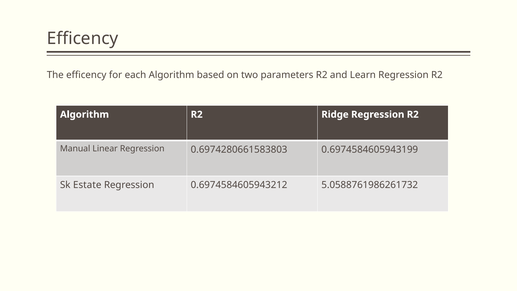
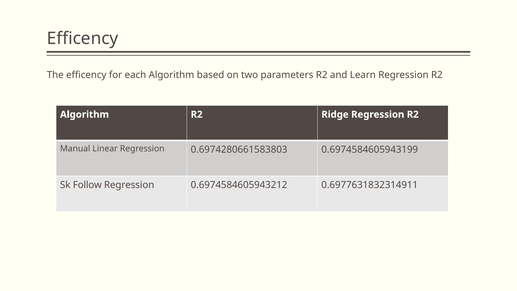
Estate: Estate -> Follow
5.0588761986261732: 5.0588761986261732 -> 0.6977631832314911
